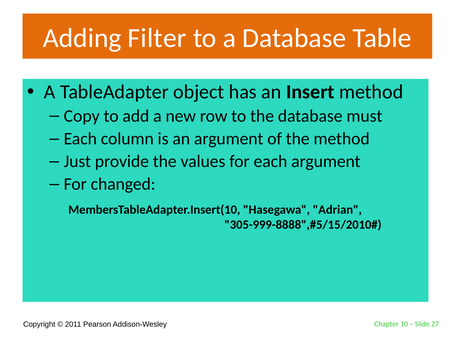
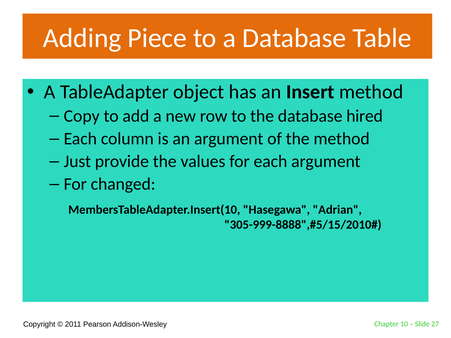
Filter: Filter -> Piece
must: must -> hired
